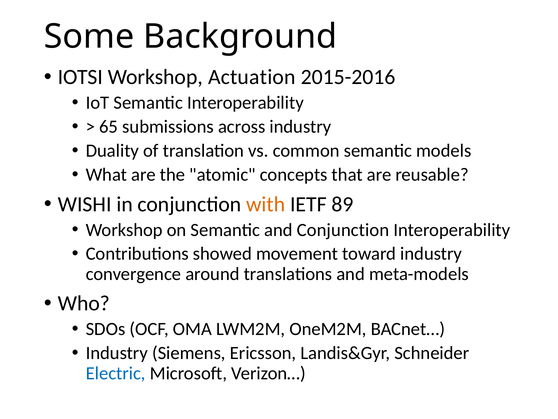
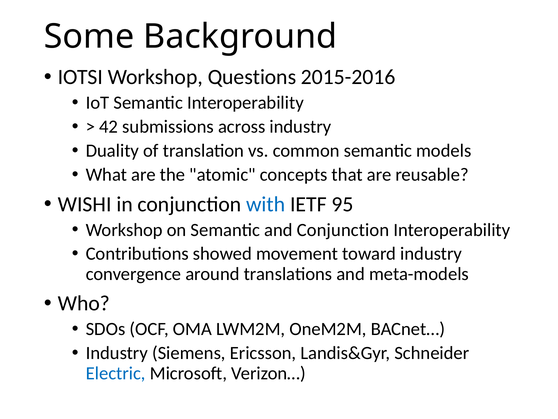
Actuation: Actuation -> Questions
65: 65 -> 42
with colour: orange -> blue
89: 89 -> 95
